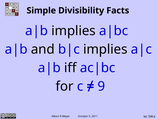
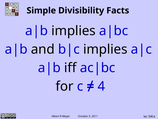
9: 9 -> 4
